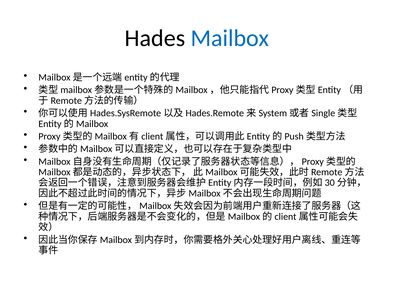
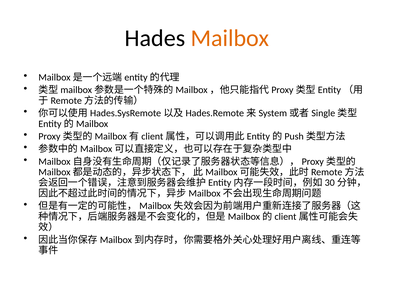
Mailbox colour: blue -> orange
